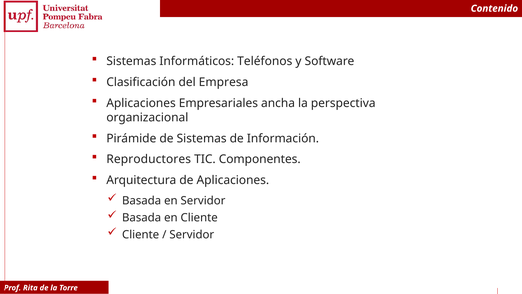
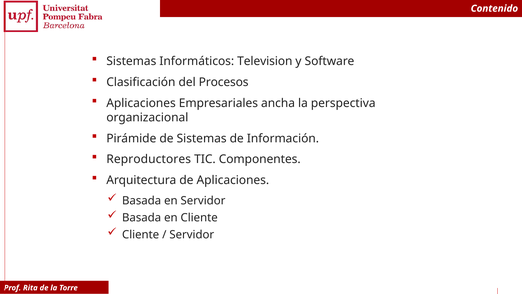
Teléfonos: Teléfonos -> Television
Empresa: Empresa -> Procesos
